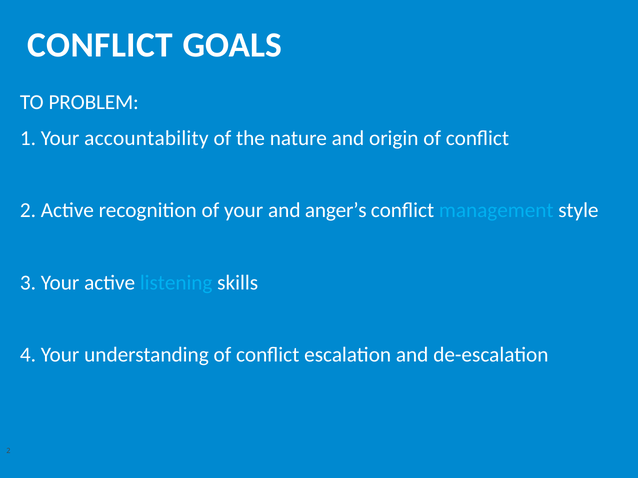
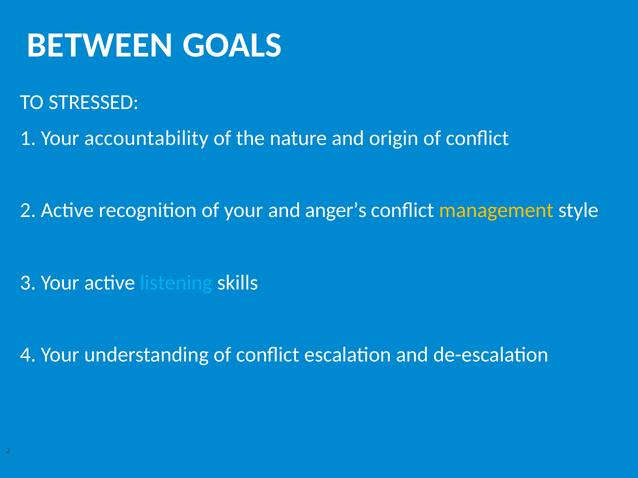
CONFLICT at (100, 45): CONFLICT -> BETWEEN
PROBLEM: PROBLEM -> STRESSED
management colour: light blue -> yellow
